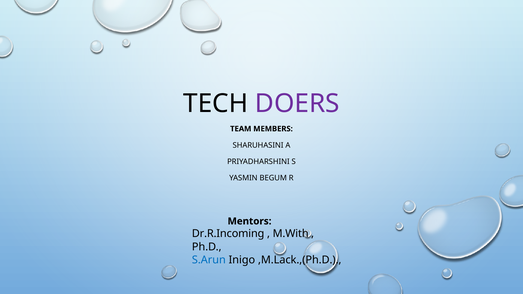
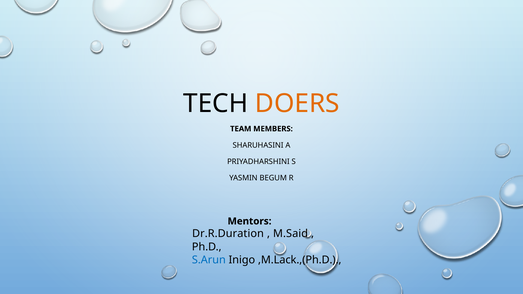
DOERS colour: purple -> orange
Dr.R.Incoming: Dr.R.Incoming -> Dr.R.Duration
M.With: M.With -> M.Said
